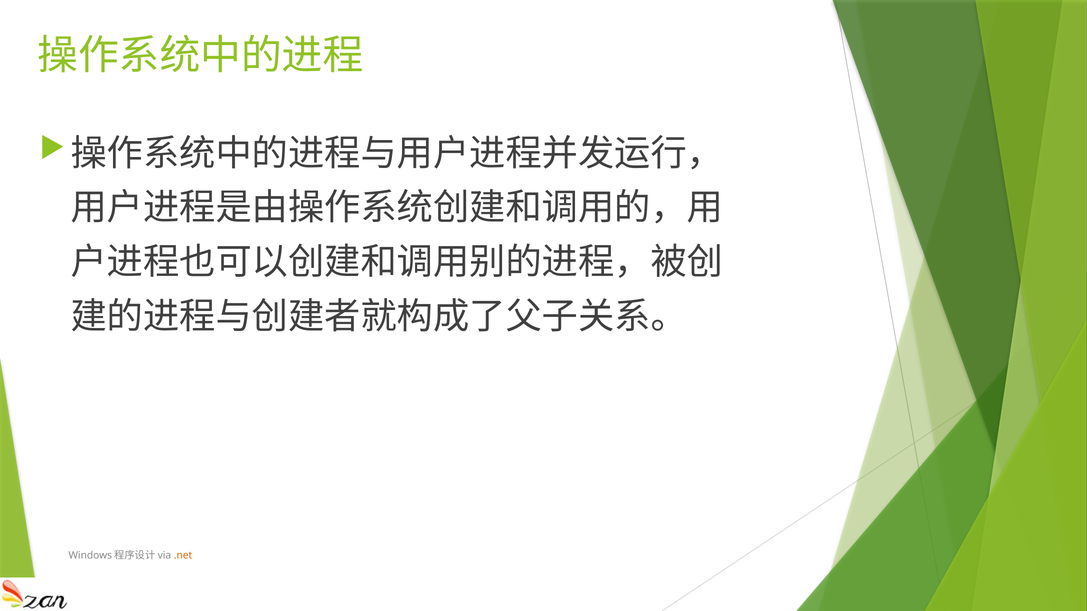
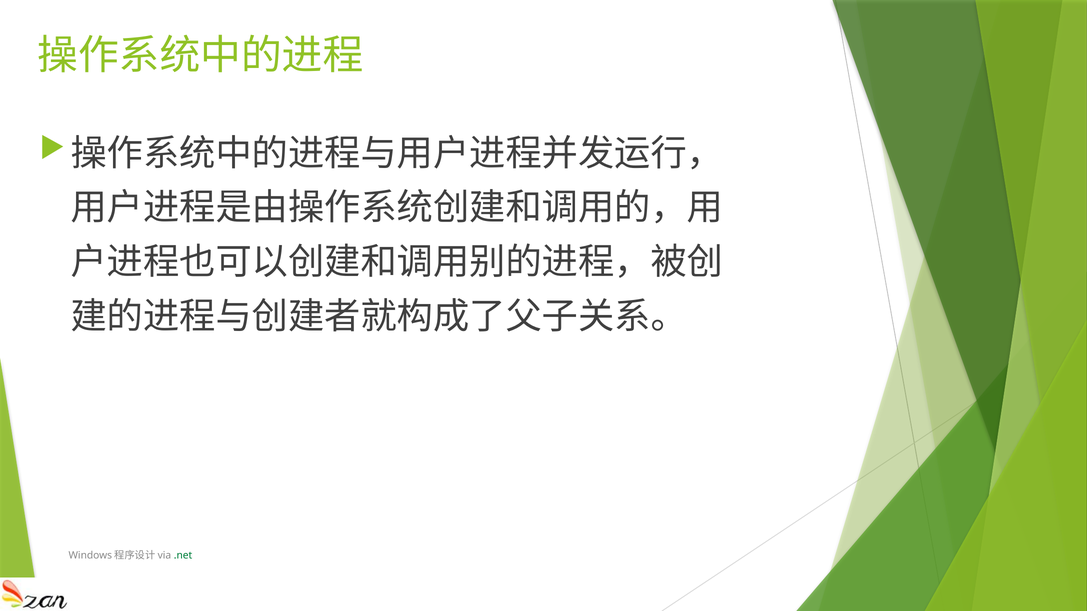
.net colour: orange -> green
